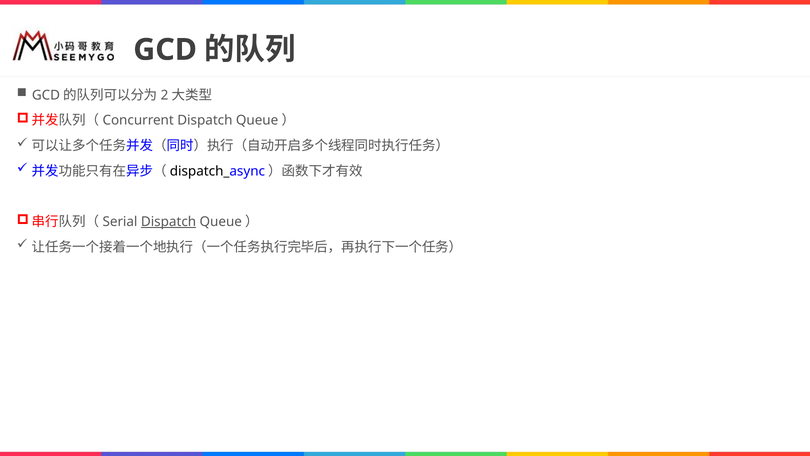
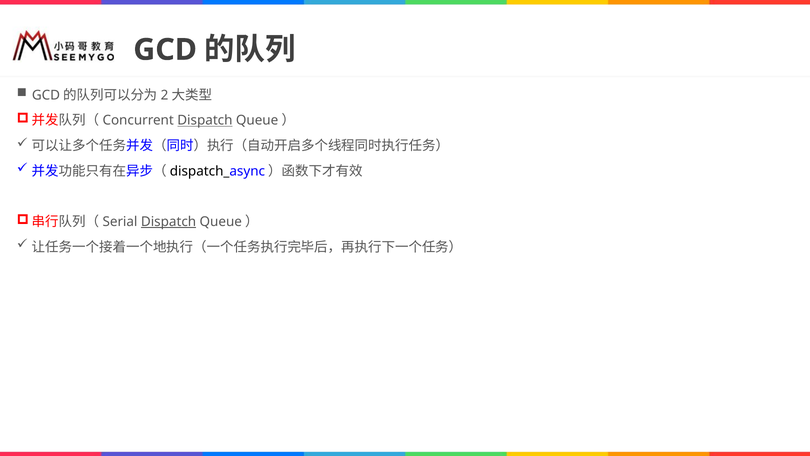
Dispatch at (205, 120) underline: none -> present
